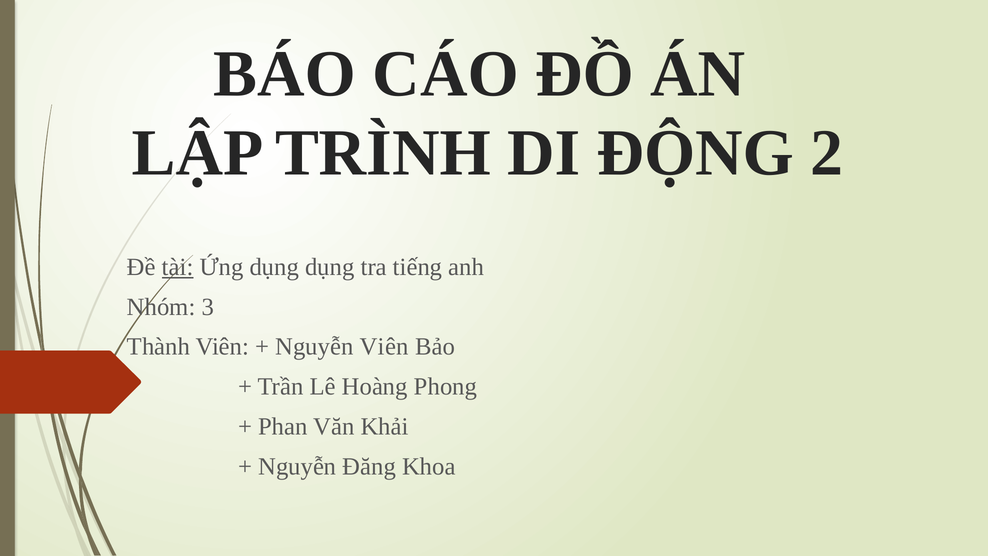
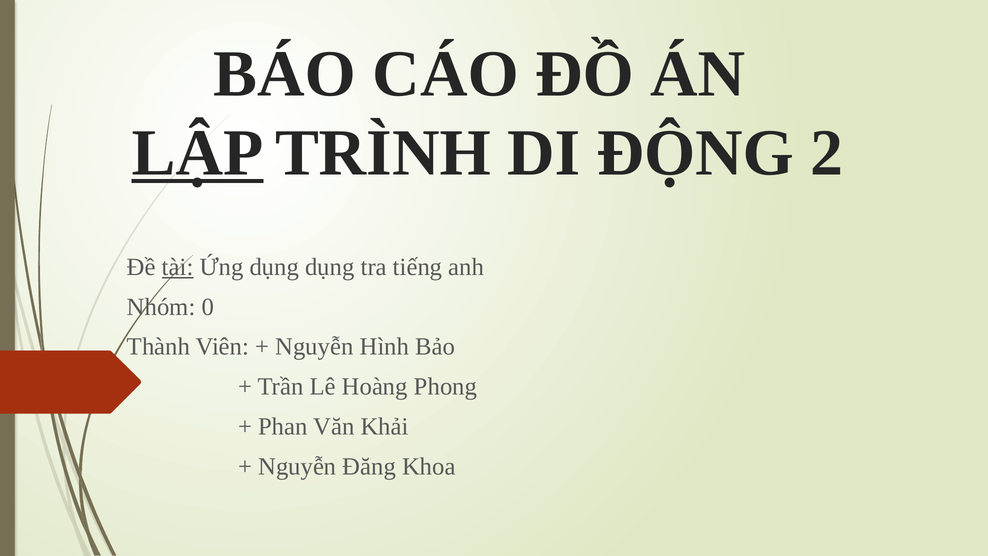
LẬP underline: none -> present
3: 3 -> 0
Nguyễn Viên: Viên -> Hình
